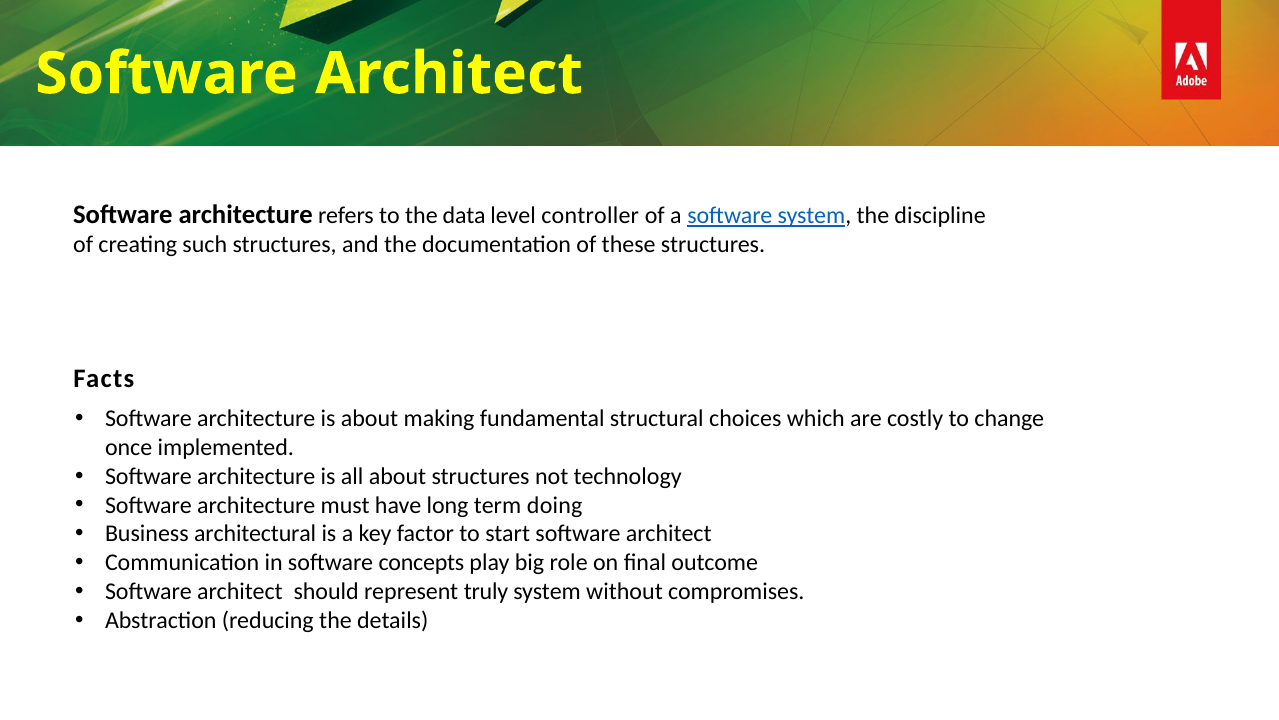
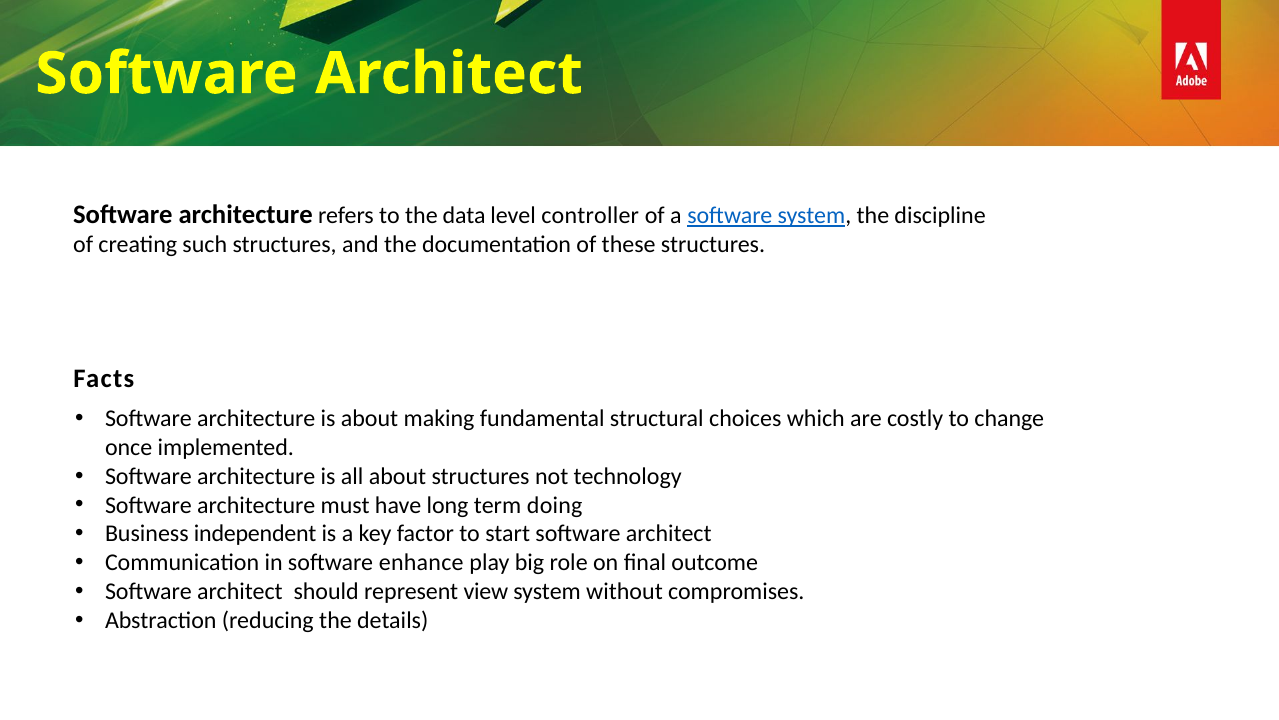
architectural: architectural -> independent
concepts: concepts -> enhance
truly: truly -> view
